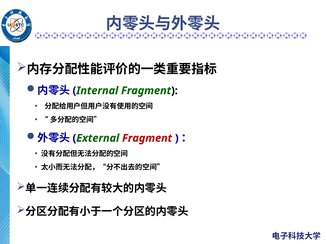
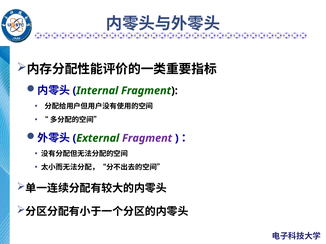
Fragment at (147, 138) colour: red -> purple
